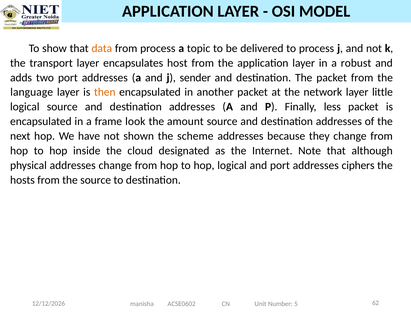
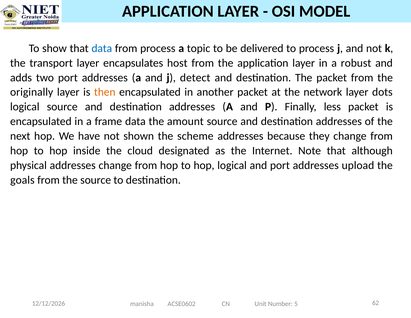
data at (102, 48) colour: orange -> blue
sender: sender -> detect
language: language -> originally
little: little -> dots
frame look: look -> data
ciphers: ciphers -> upload
hosts: hosts -> goals
